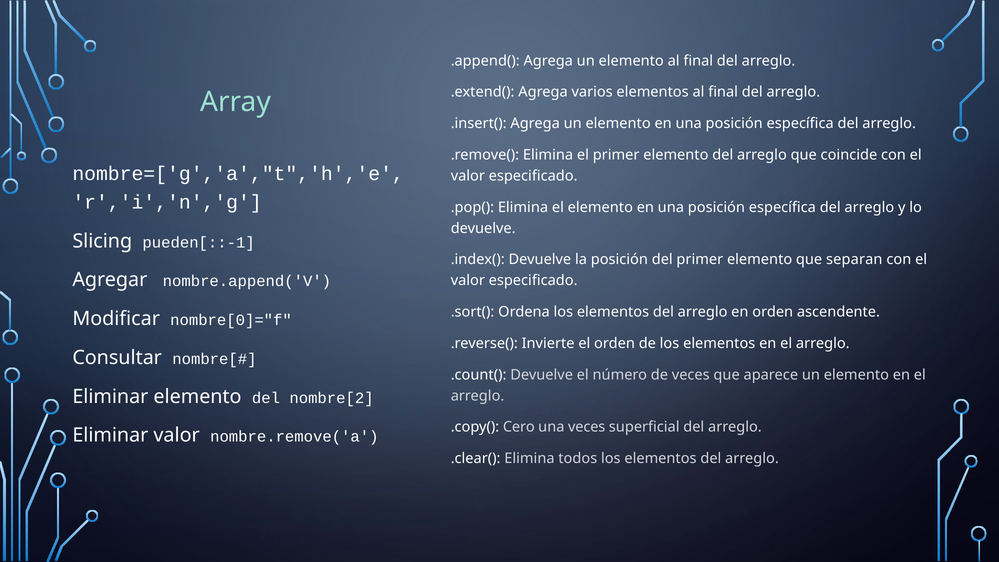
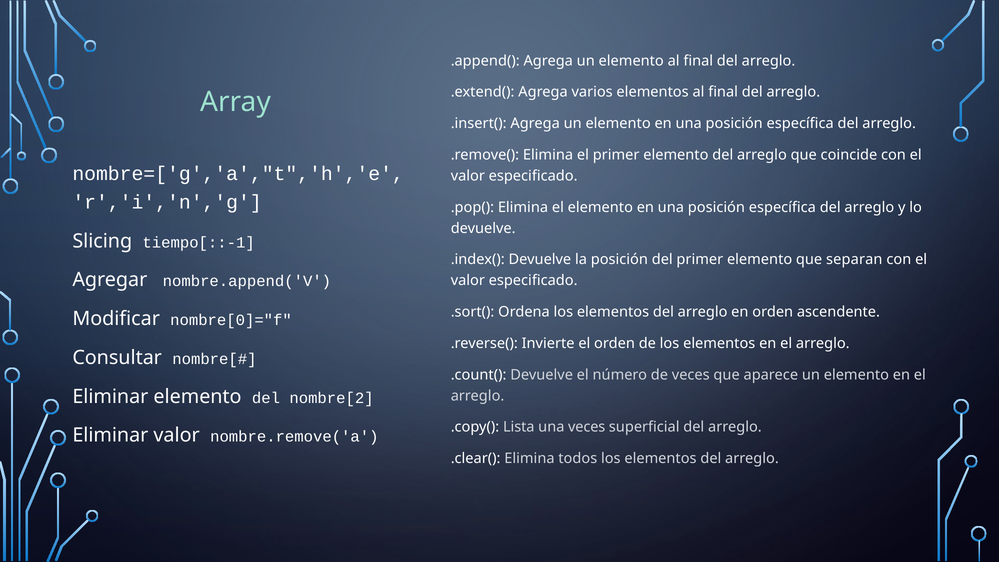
pueden[::-1: pueden[::-1 -> tiempo[::-1
Cero: Cero -> Lista
